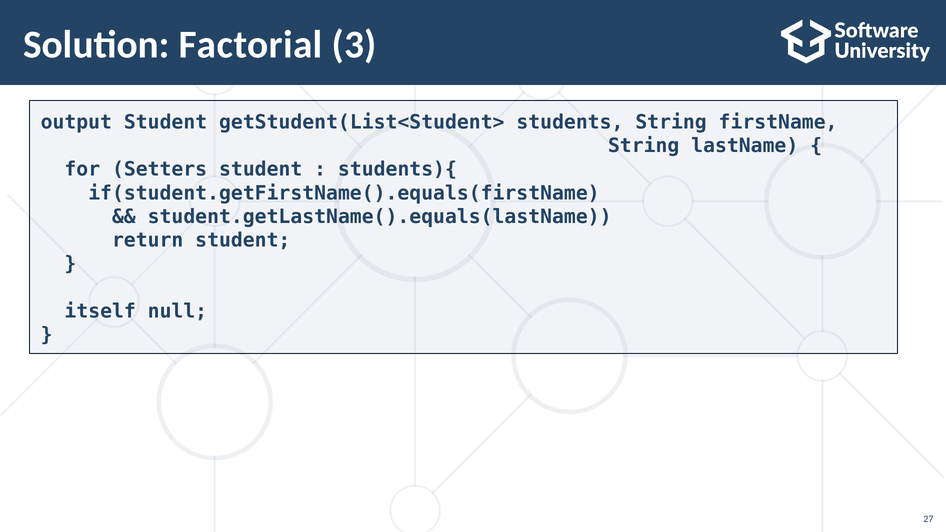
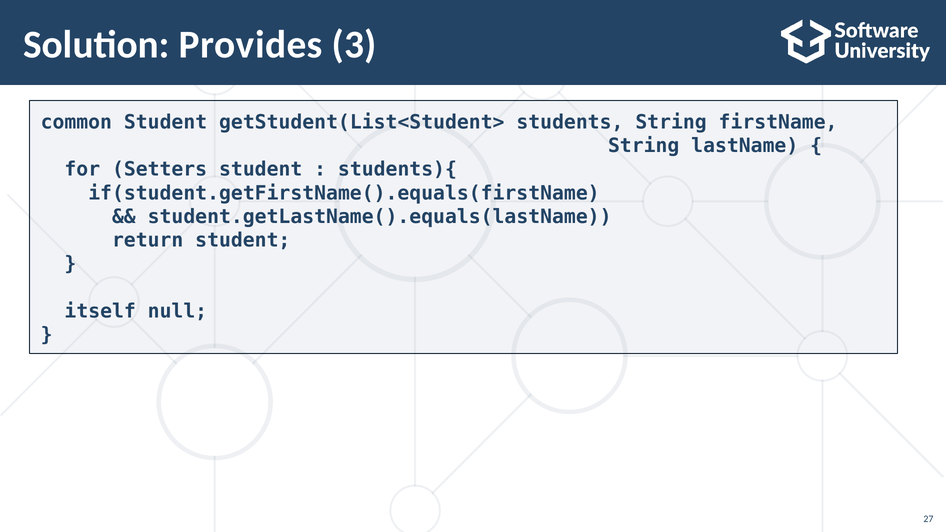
Factorial: Factorial -> Provides
output: output -> common
